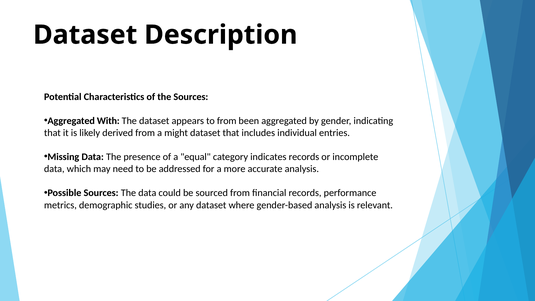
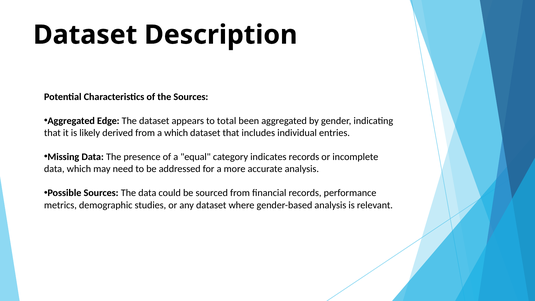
With: With -> Edge
to from: from -> total
a might: might -> which
